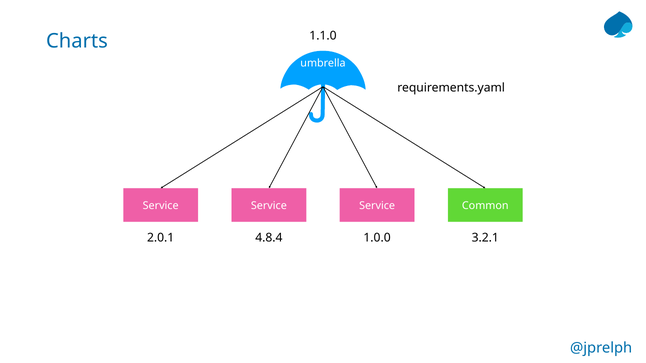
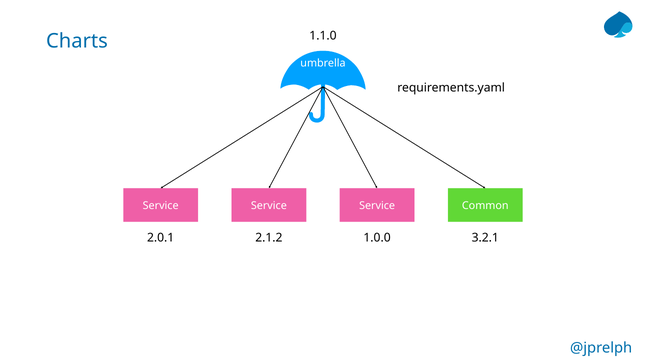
4.8.4: 4.8.4 -> 2.1.2
